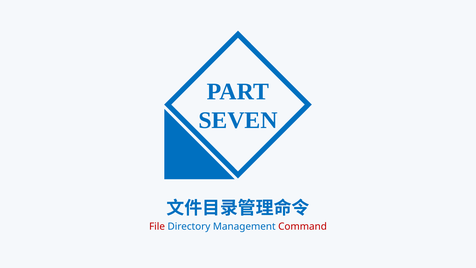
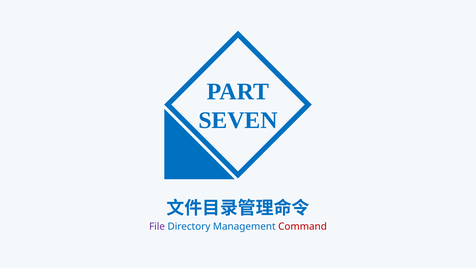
File colour: red -> purple
